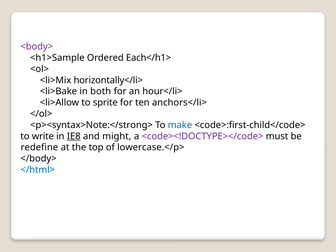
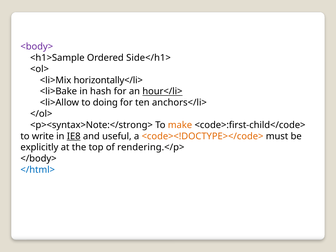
Each</h1>: Each</h1> -> Side</h1>
both: both -> hash
hour</li> underline: none -> present
sprite: sprite -> doing
make colour: blue -> orange
might: might -> useful
<code><!DOCTYPE></code> colour: purple -> orange
redefine: redefine -> explicitly
lowercase.</p>: lowercase.</p> -> rendering.</p>
